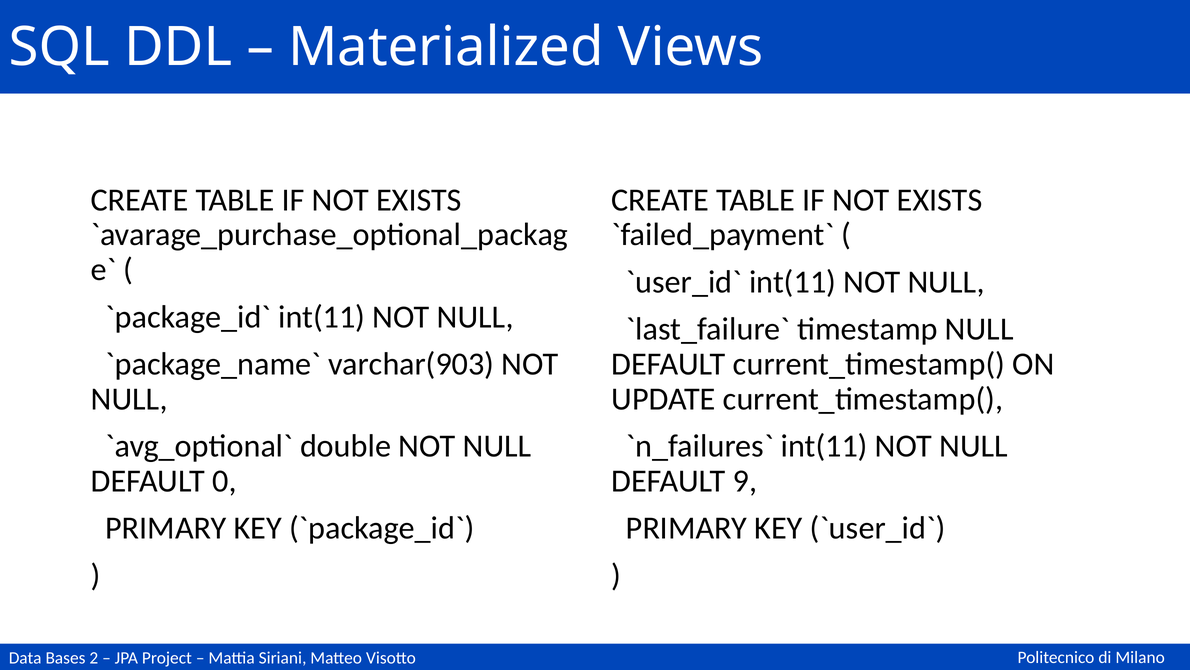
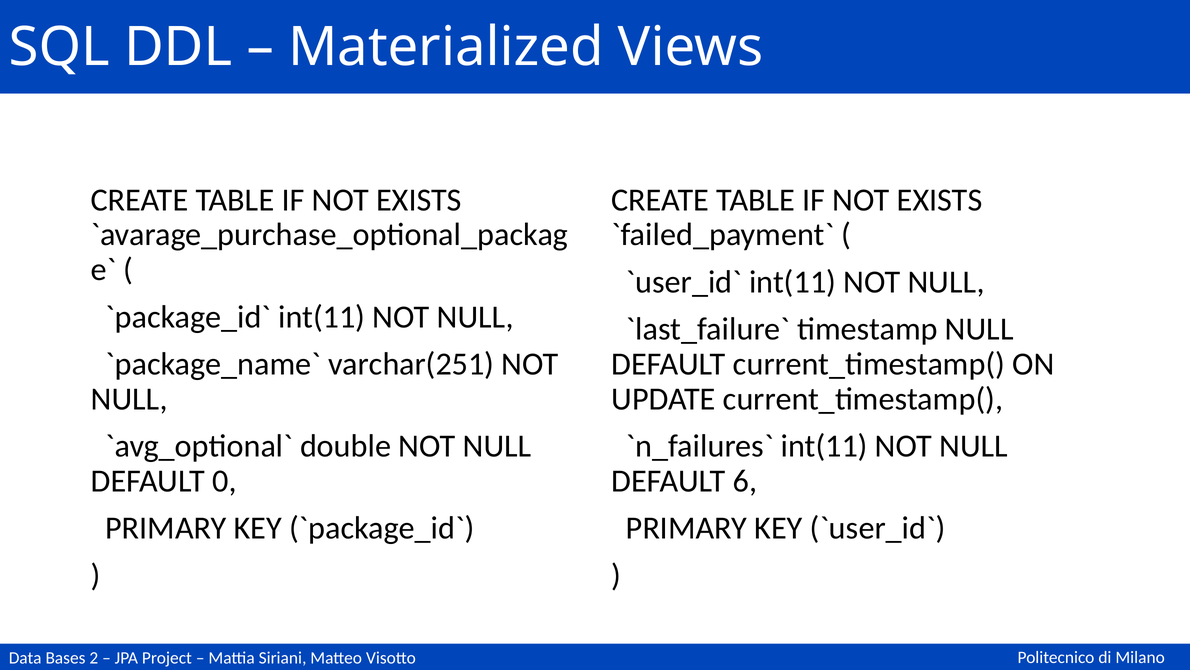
varchar(903: varchar(903 -> varchar(251
9: 9 -> 6
